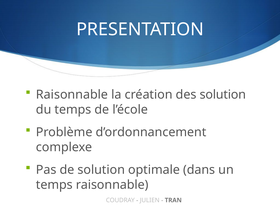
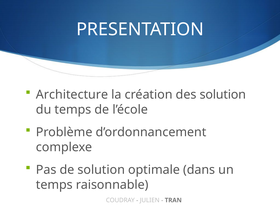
Raisonnable at (72, 95): Raisonnable -> Architecture
